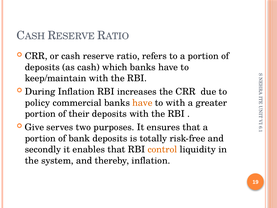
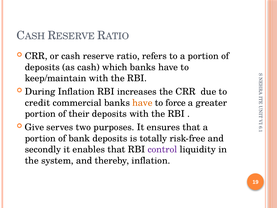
policy: policy -> credit
to with: with -> force
control colour: orange -> purple
